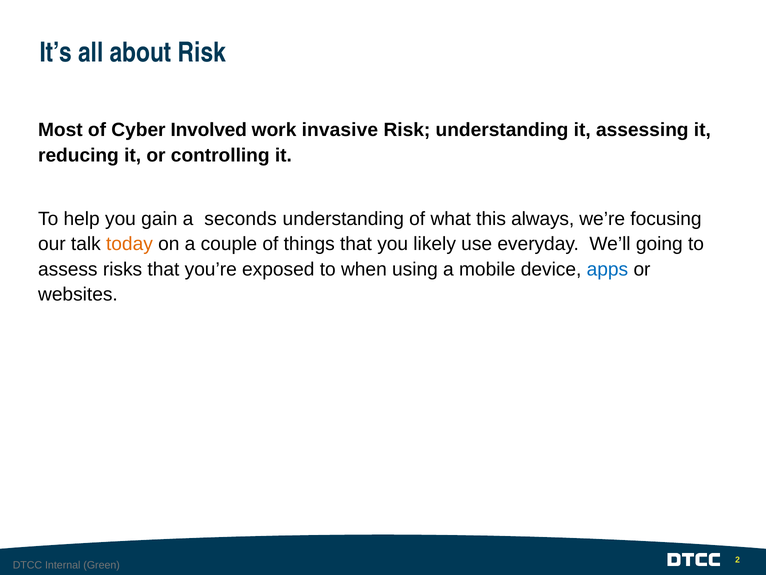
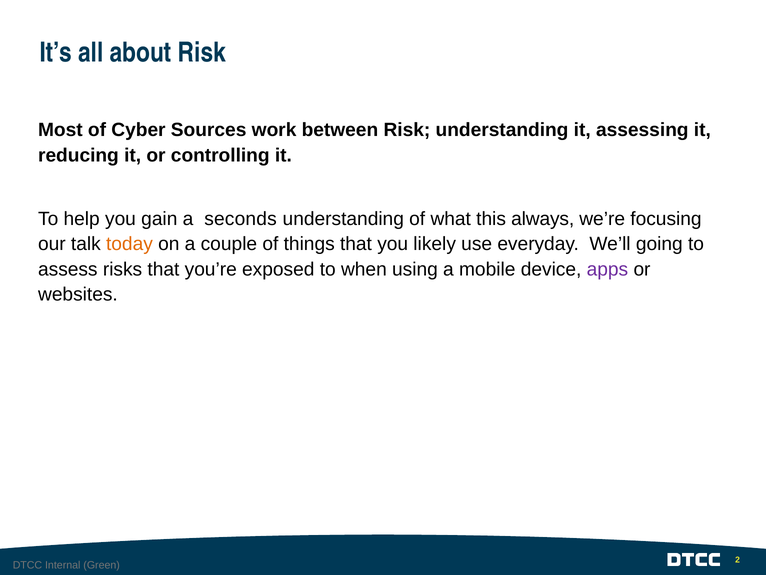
Involved: Involved -> Sources
invasive: invasive -> between
apps colour: blue -> purple
